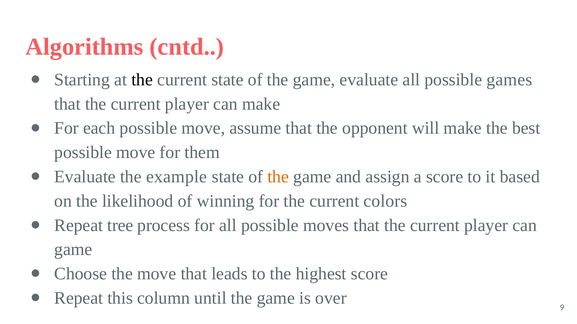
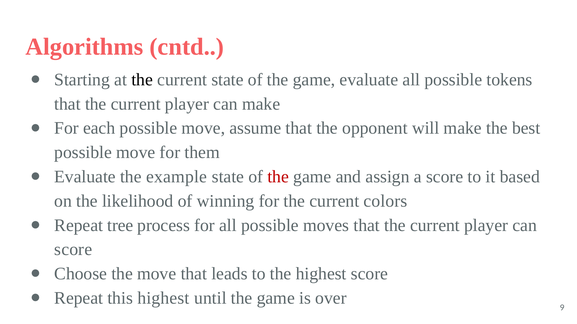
games: games -> tokens
the at (278, 177) colour: orange -> red
game at (73, 250): game -> score
this column: column -> highest
